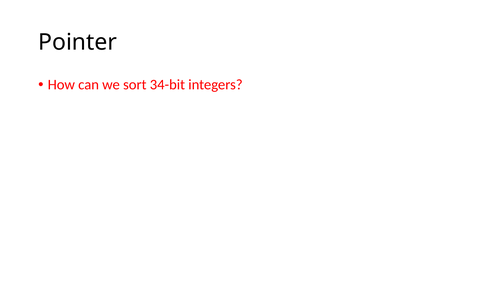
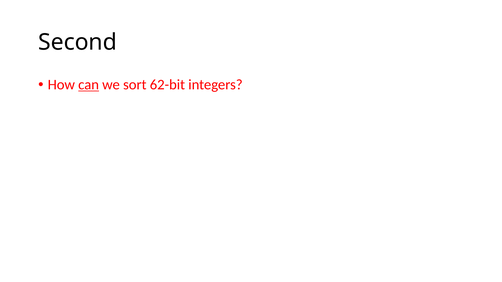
Pointer: Pointer -> Second
can underline: none -> present
34-bit: 34-bit -> 62-bit
